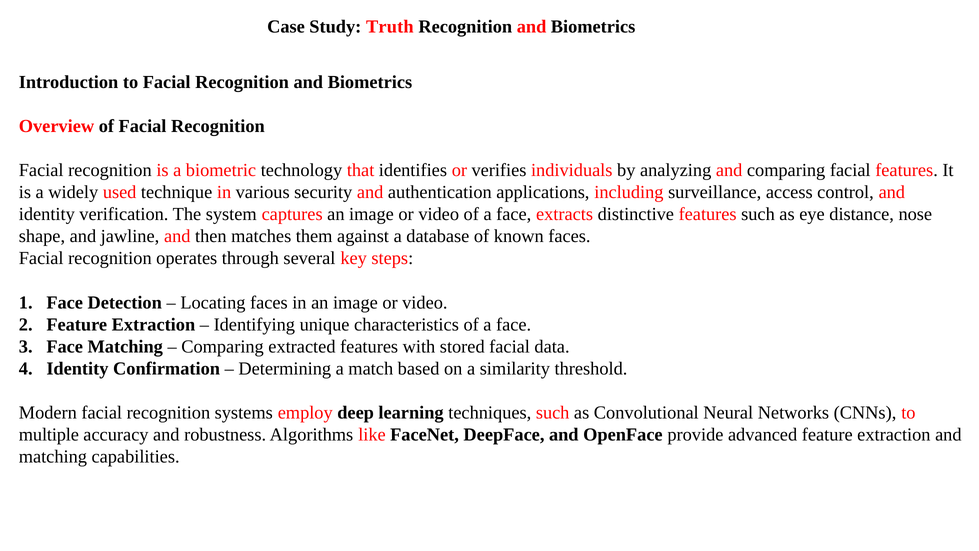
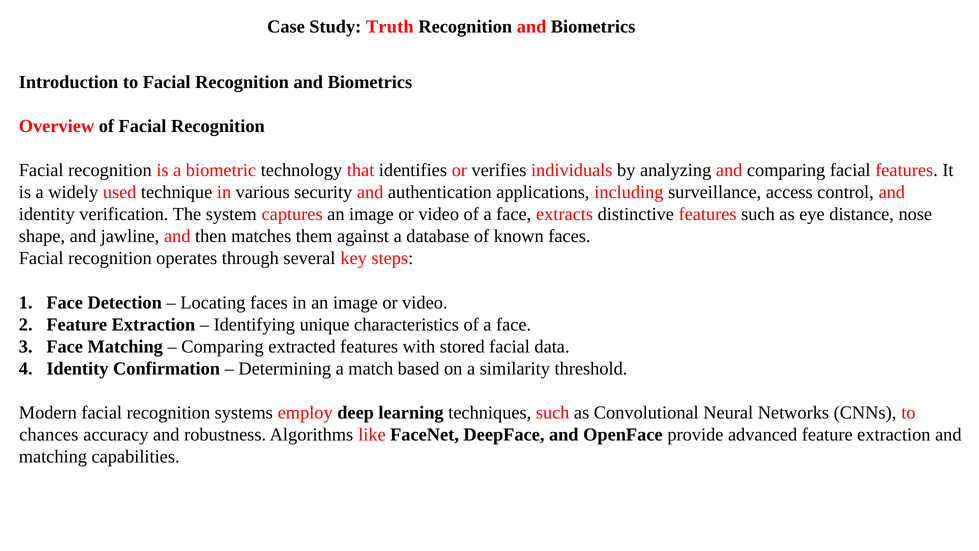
multiple: multiple -> chances
